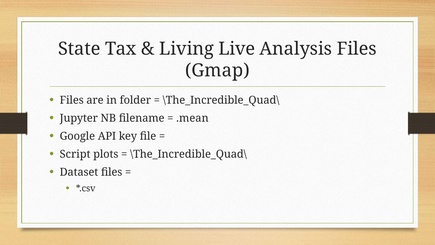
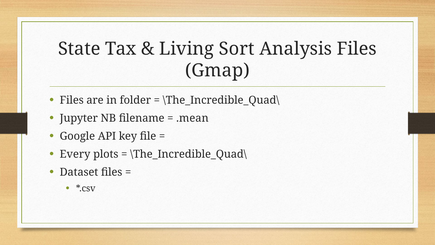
Live: Live -> Sort
Script: Script -> Every
